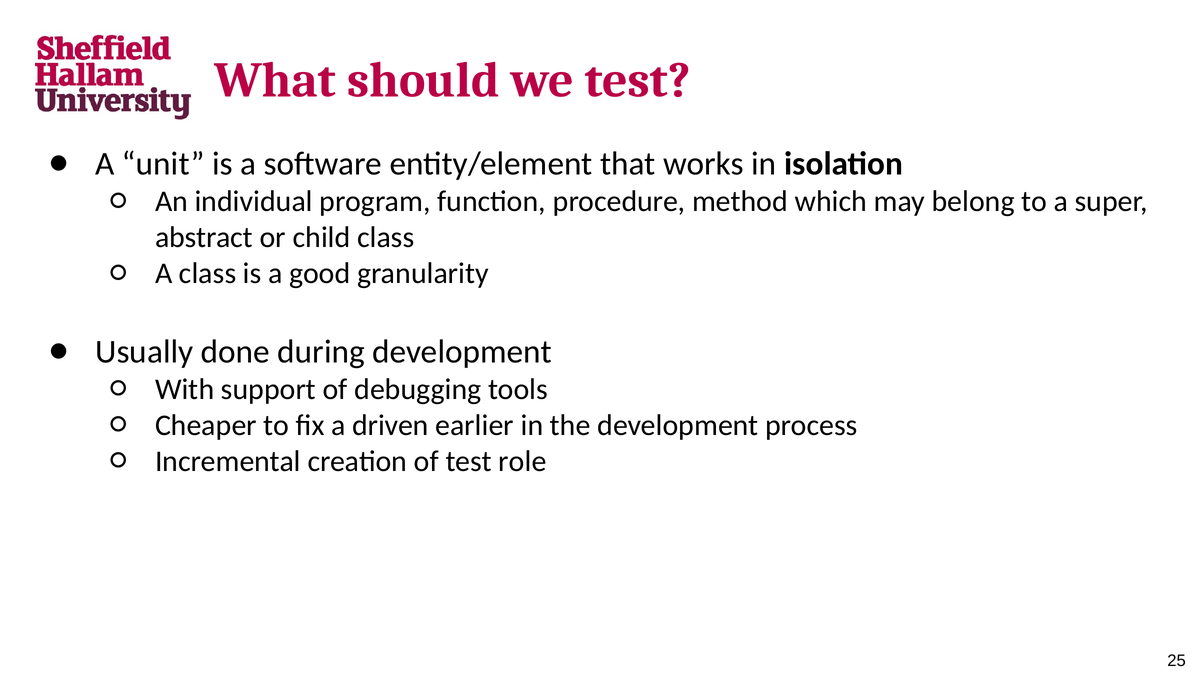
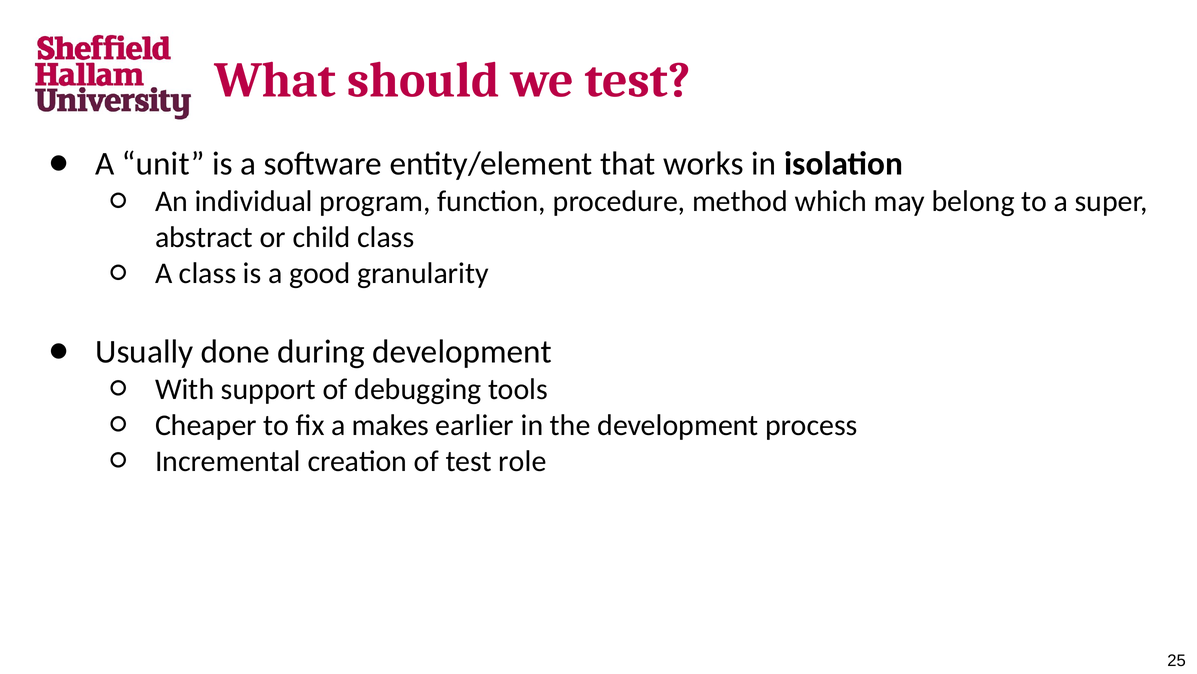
driven: driven -> makes
